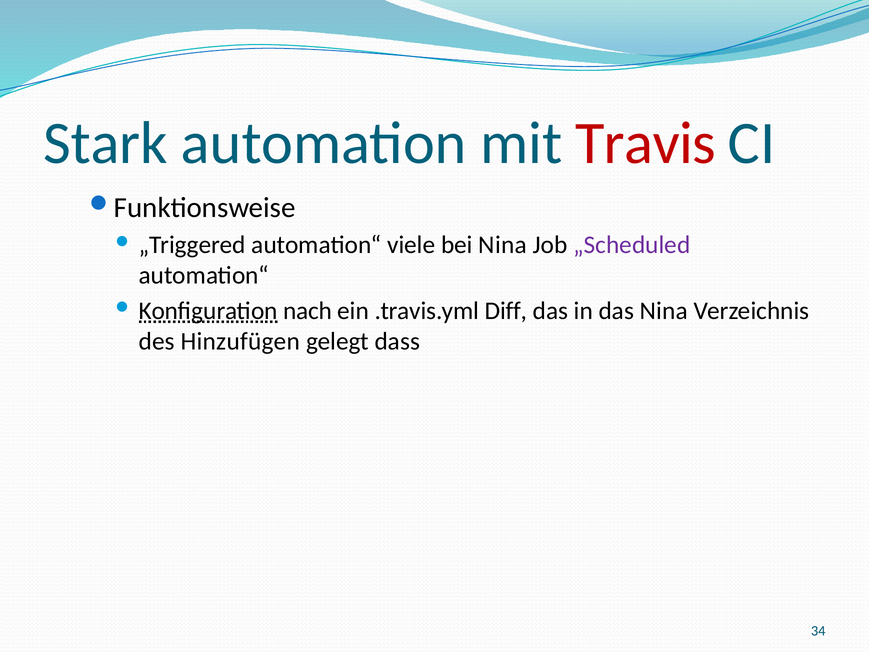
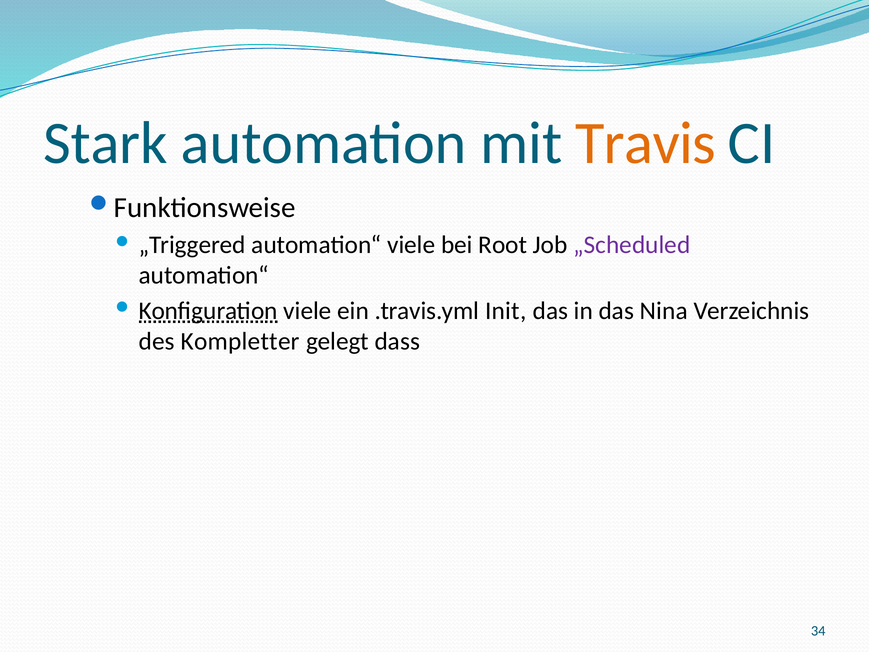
Travis colour: red -> orange
bei Nina: Nina -> Root
Konfiguration nach: nach -> viele
Diff: Diff -> Init
Hinzufügen: Hinzufügen -> Kompletter
